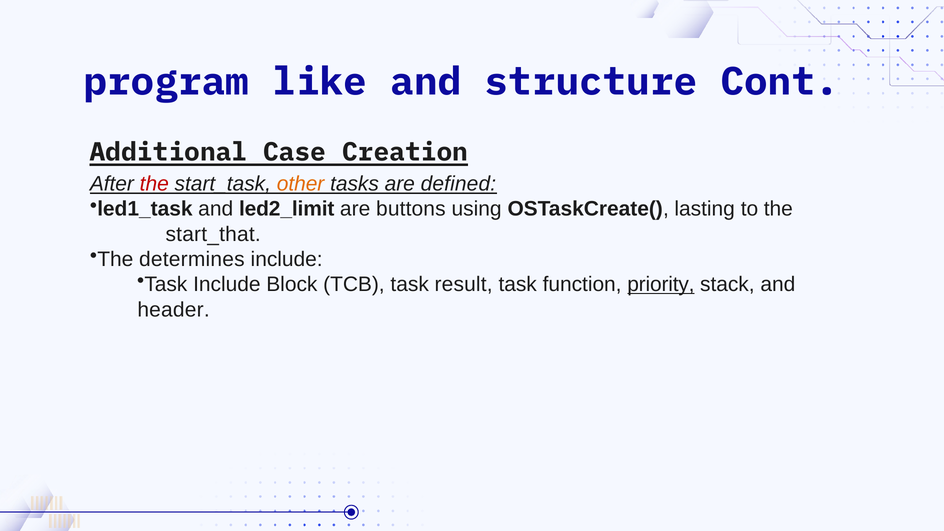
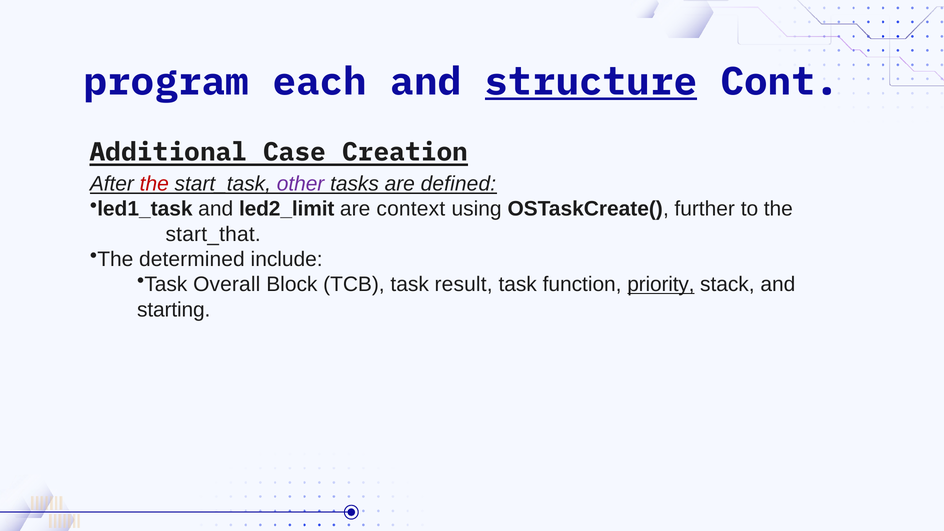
like: like -> each
structure underline: none -> present
other colour: orange -> purple
buttons: buttons -> context
lasting: lasting -> further
determines: determines -> determined
Task Include: Include -> Overall
header: header -> starting
